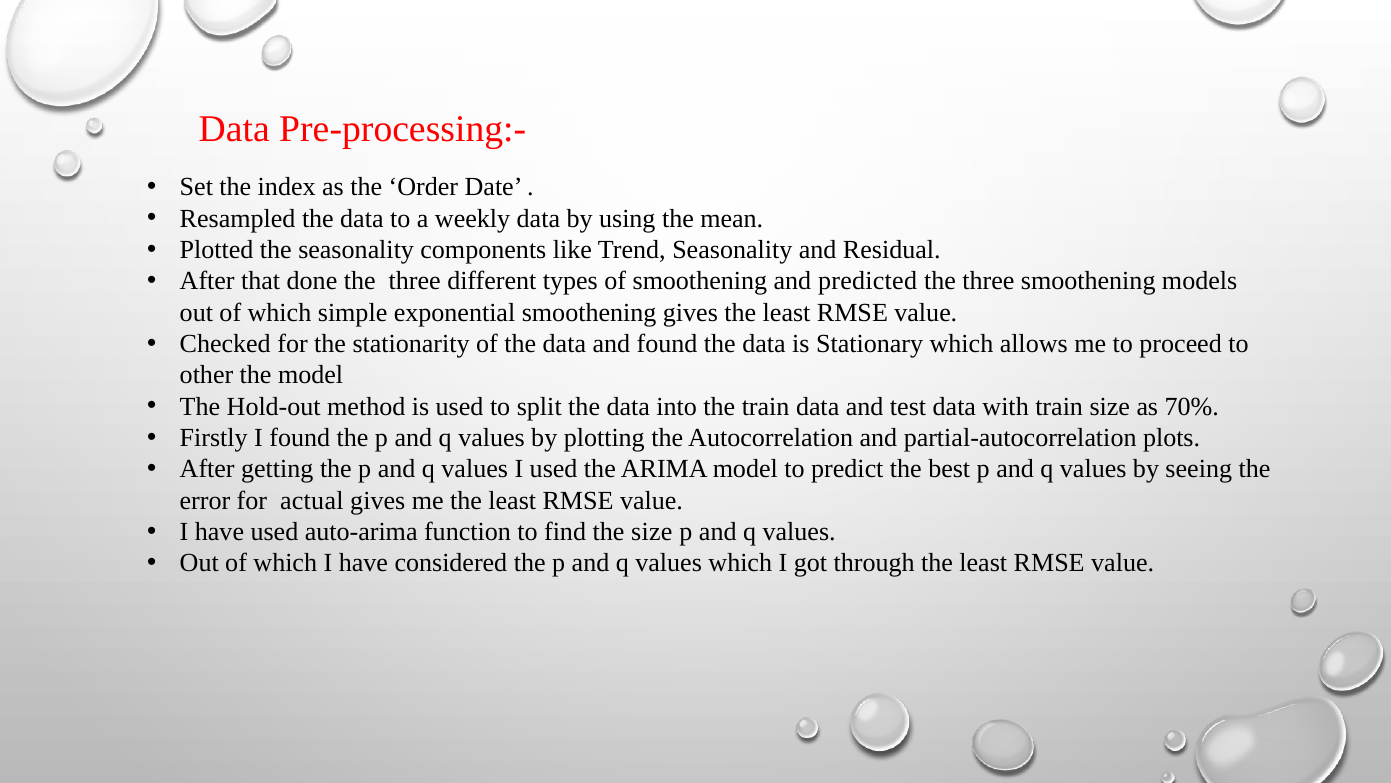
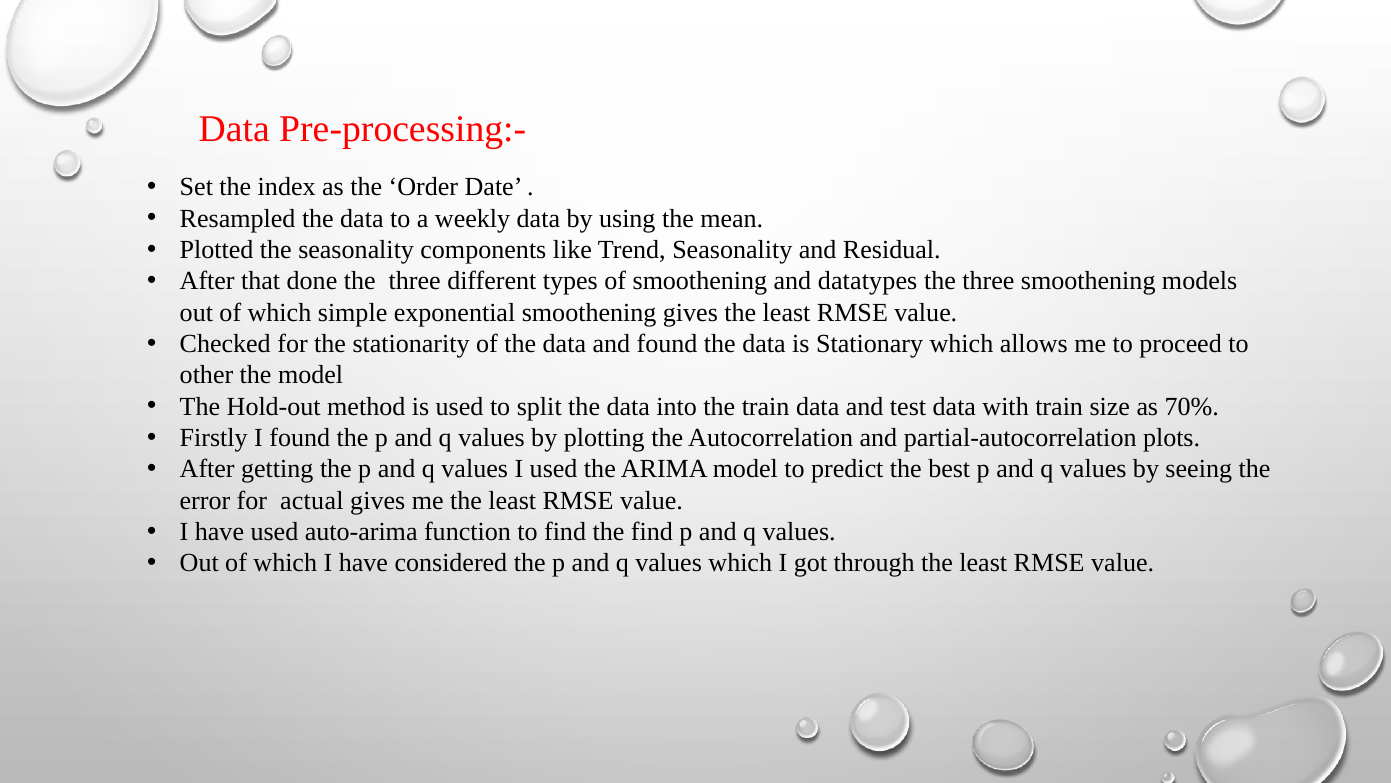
predicted: predicted -> datatypes
the size: size -> find
